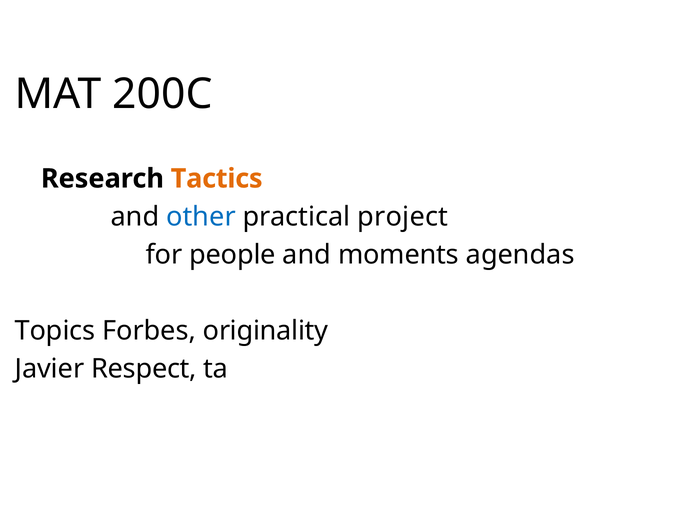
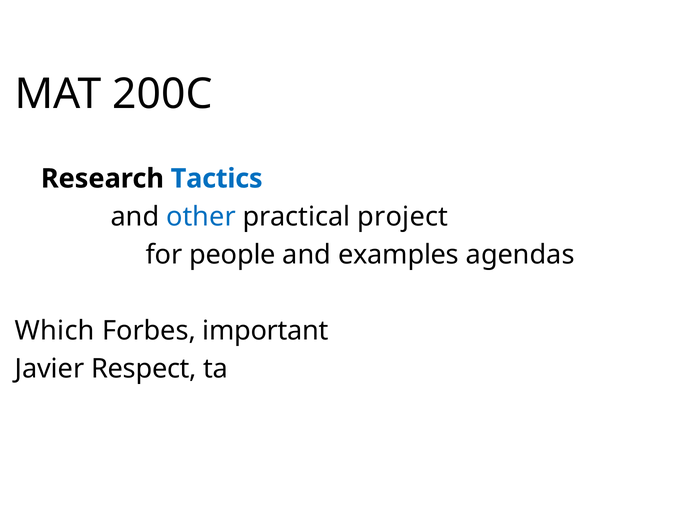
Tactics colour: orange -> blue
moments: moments -> examples
Topics: Topics -> Which
originality: originality -> important
